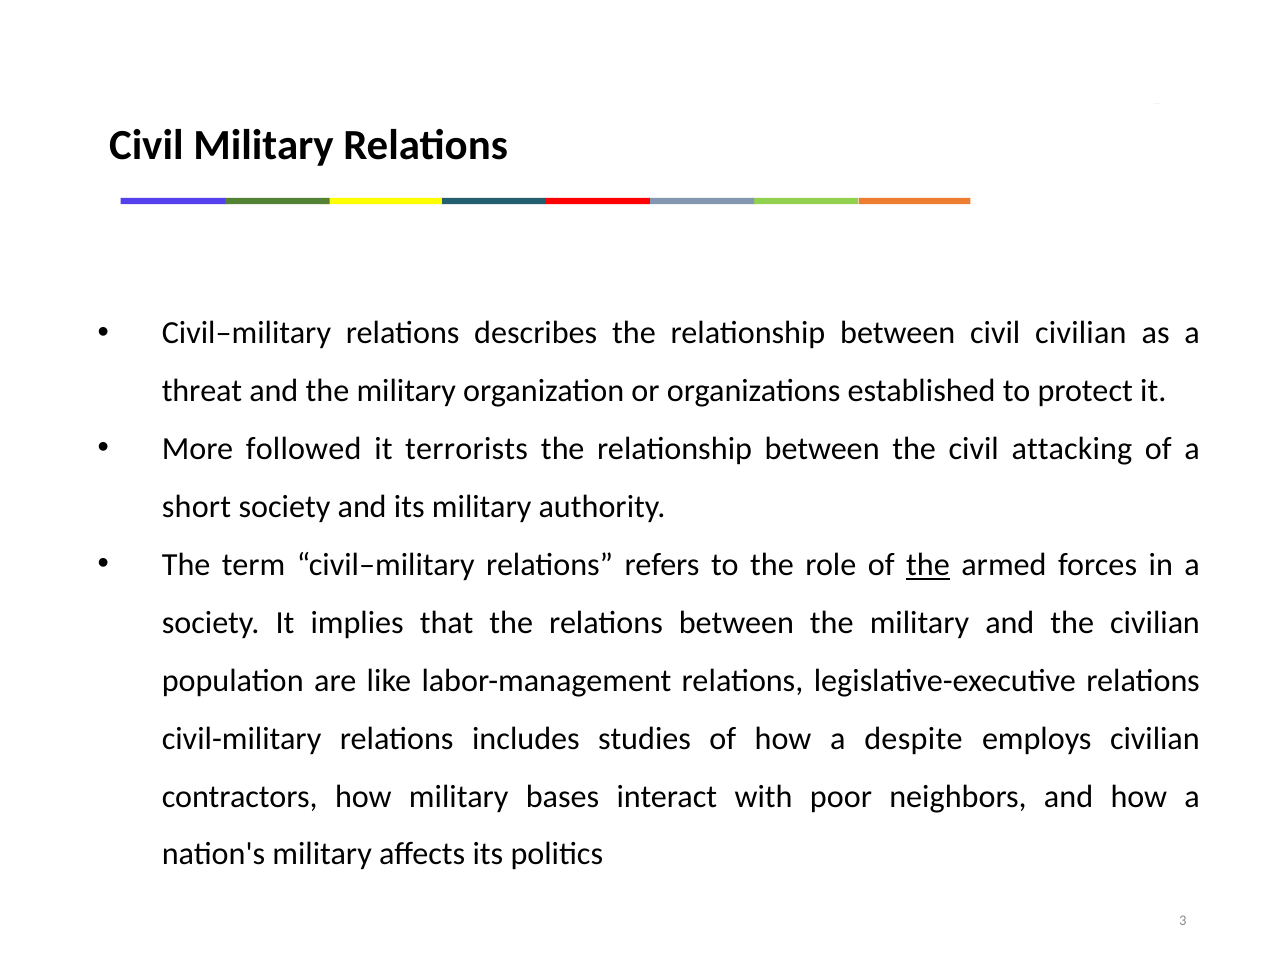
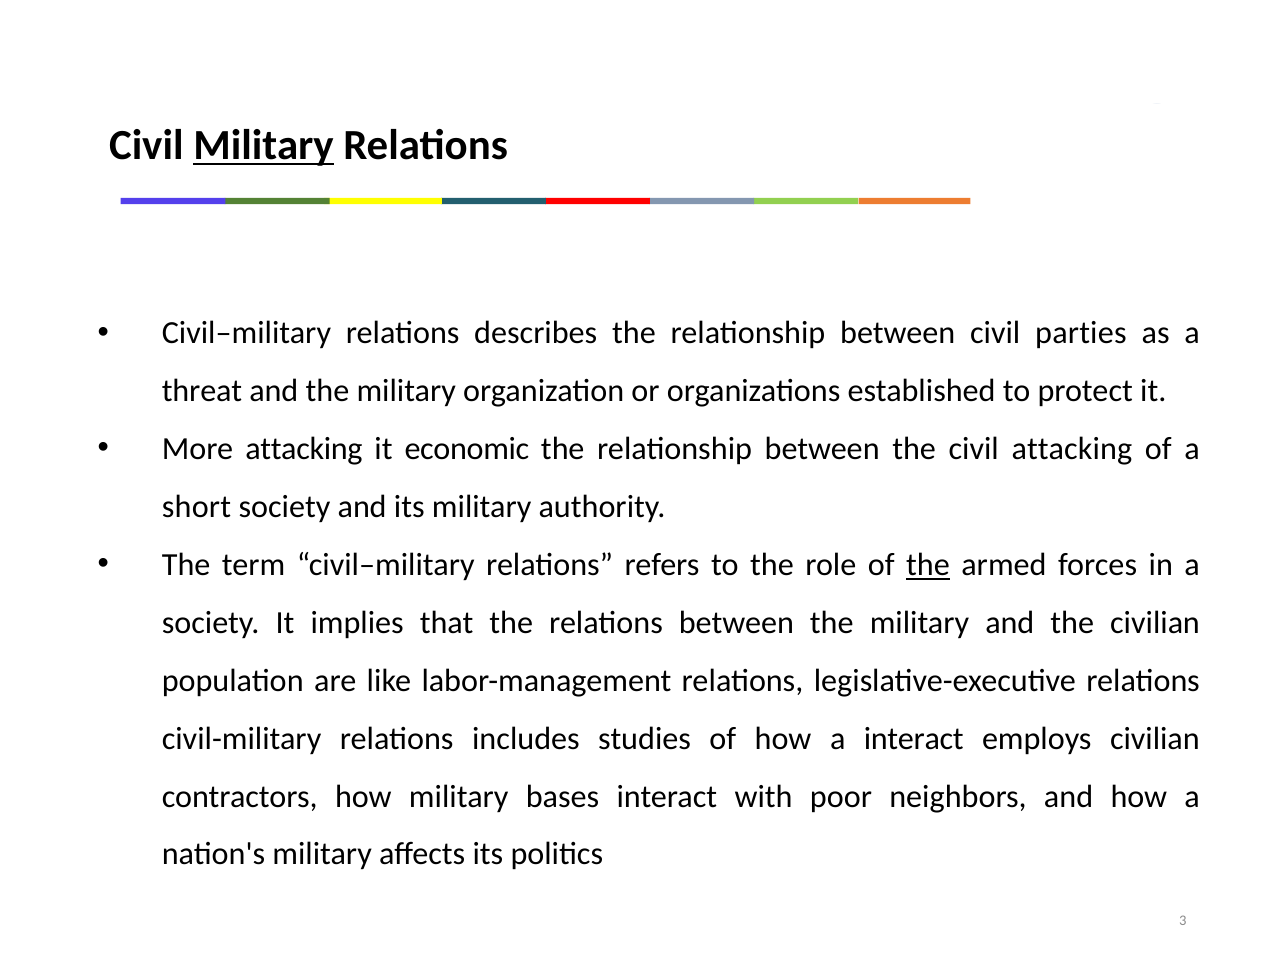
Military at (264, 146) underline: none -> present
civil civilian: civilian -> parties
More followed: followed -> attacking
terrorists: terrorists -> economic
a despite: despite -> interact
